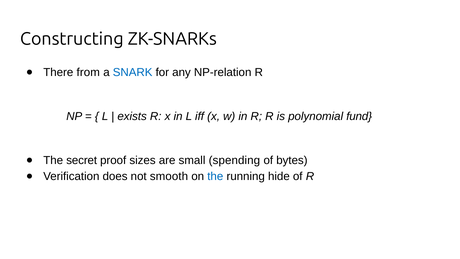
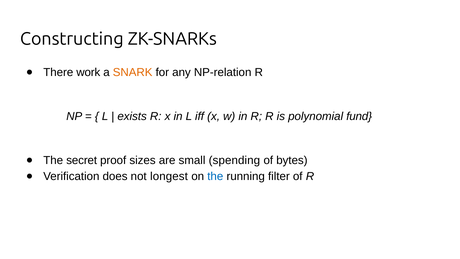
from: from -> work
SNARK colour: blue -> orange
smooth: smooth -> longest
hide: hide -> filter
